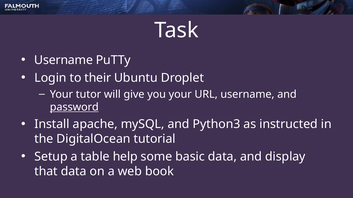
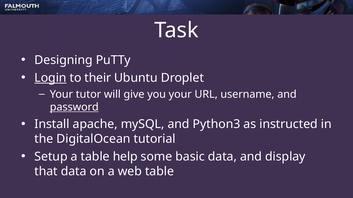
Username at (64, 60): Username -> Designing
Login underline: none -> present
web book: book -> table
